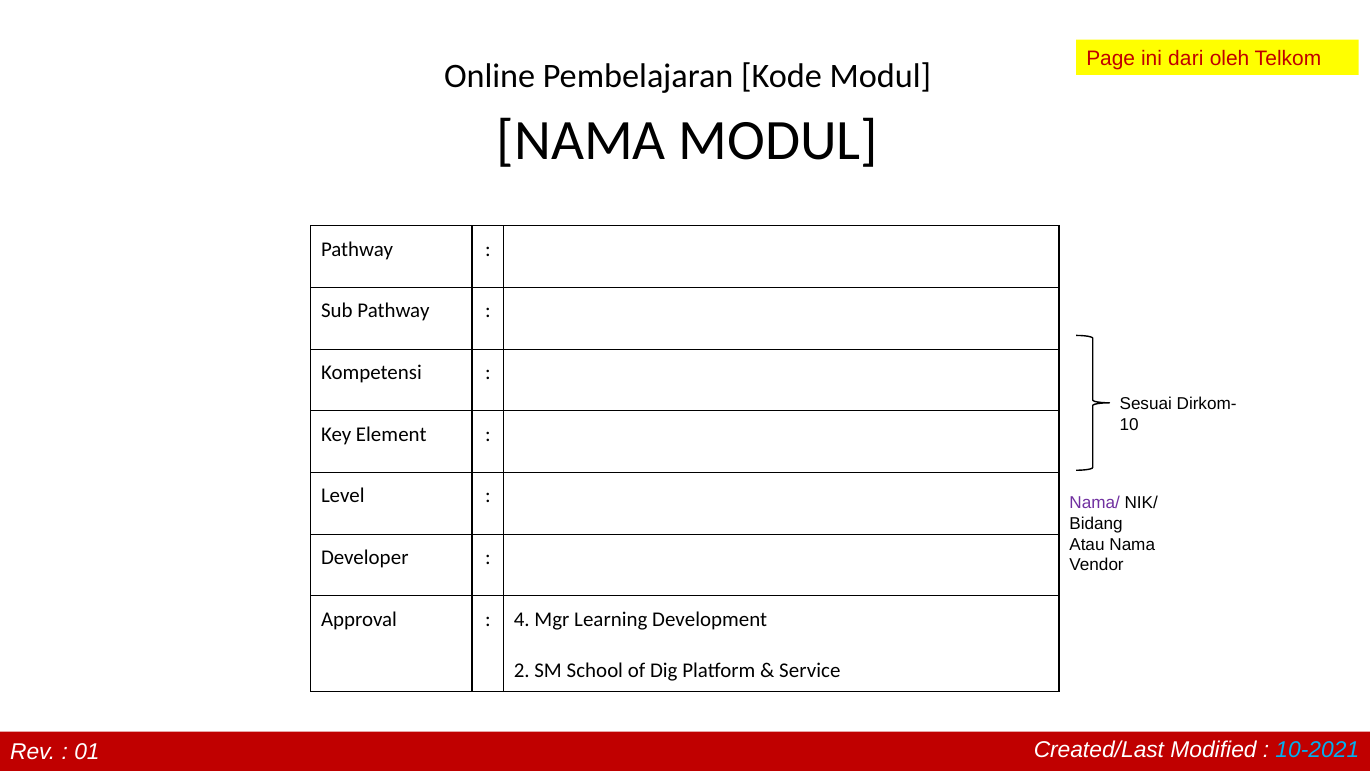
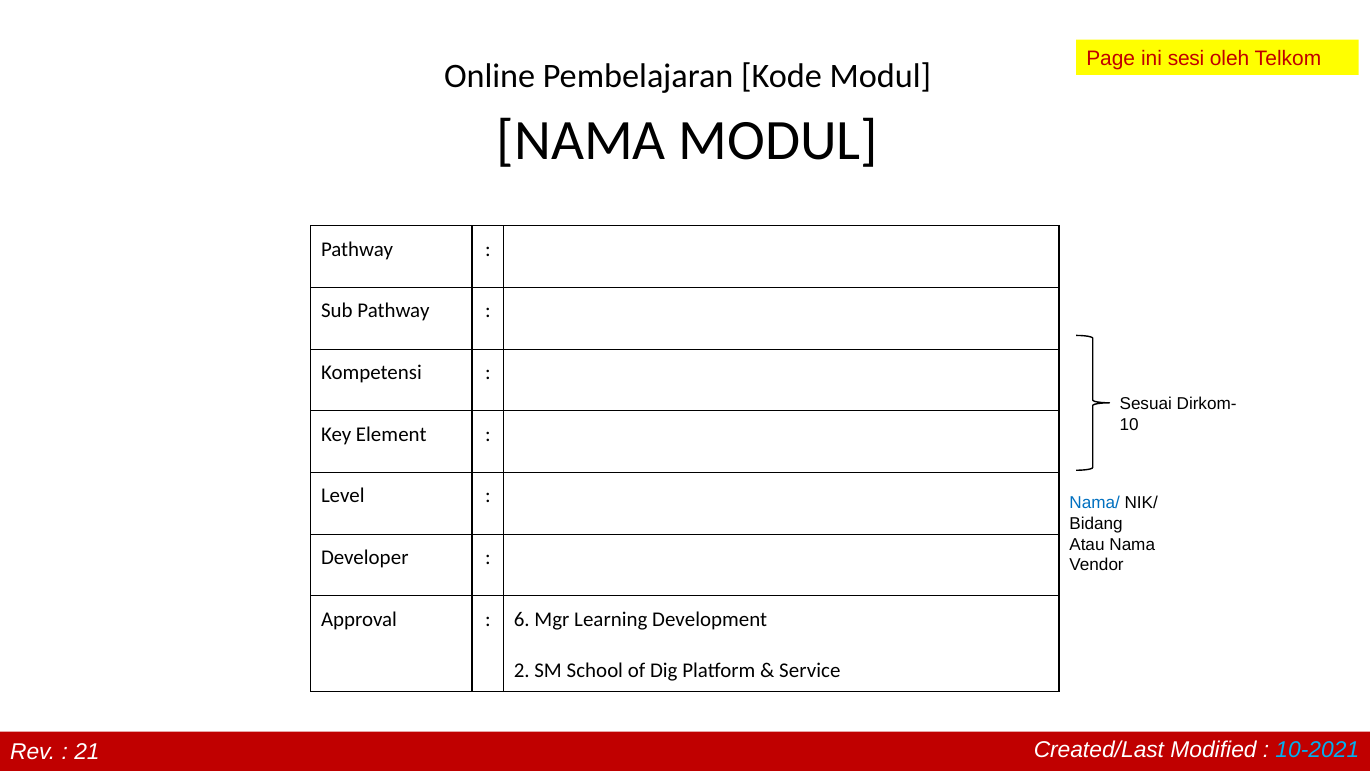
dari: dari -> sesi
Nama/ colour: purple -> blue
4: 4 -> 6
01: 01 -> 21
